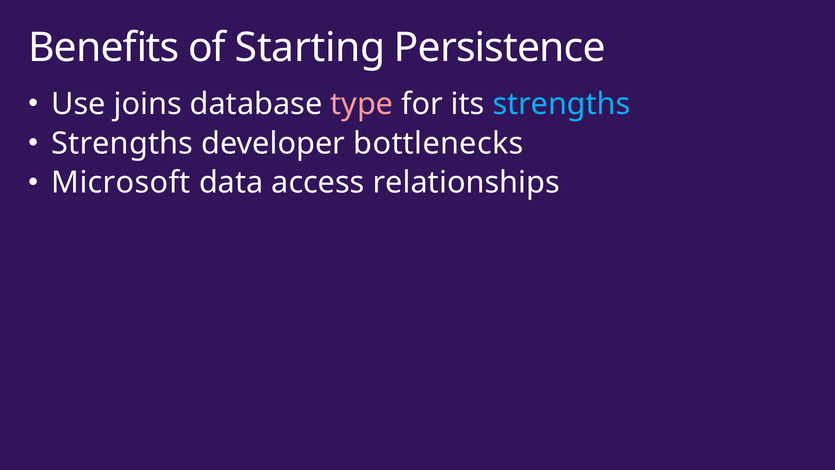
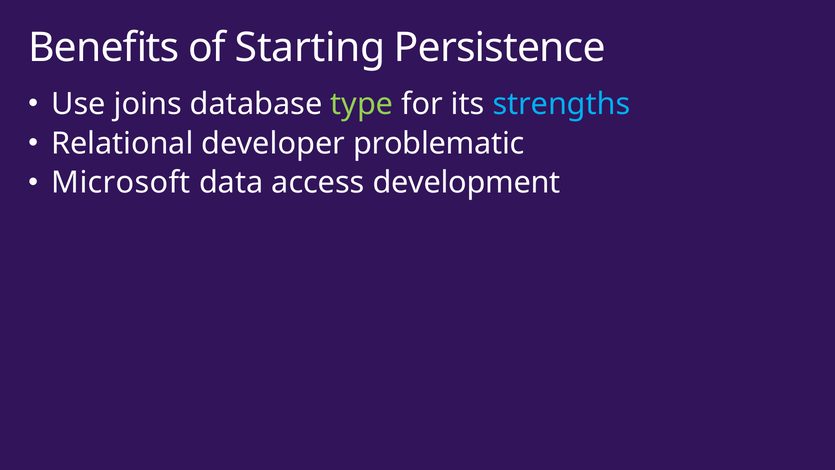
type colour: pink -> light green
Strengths at (122, 143): Strengths -> Relational
bottlenecks: bottlenecks -> problematic
relationships: relationships -> development
